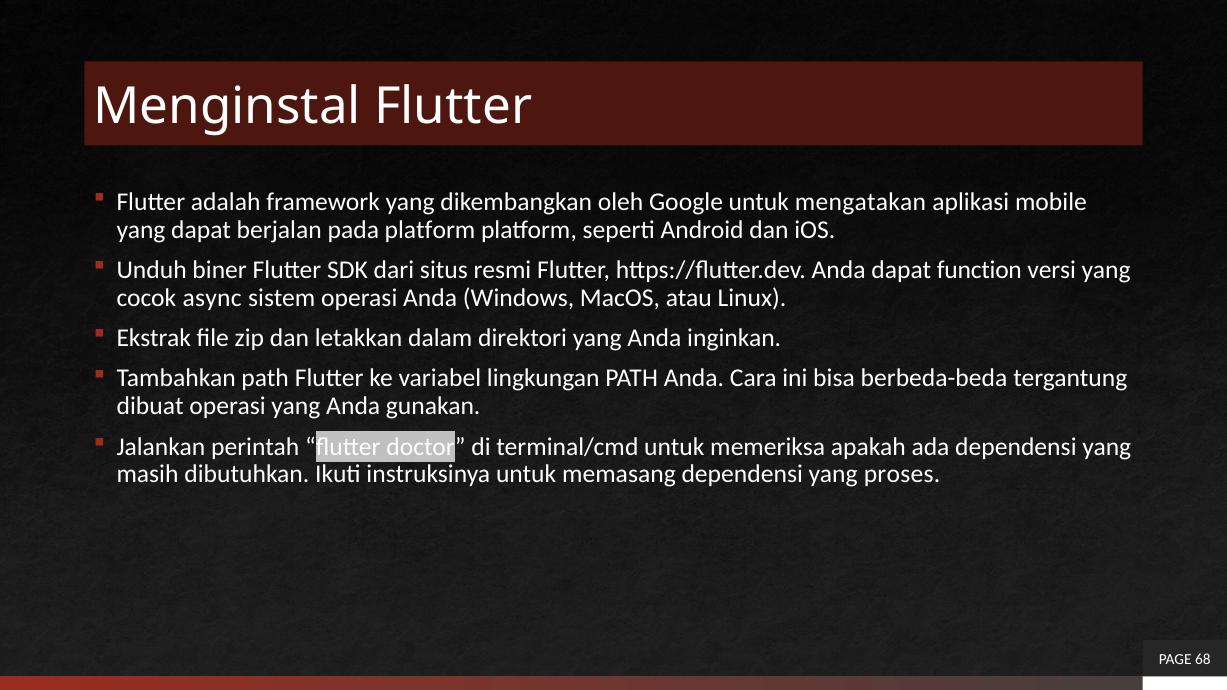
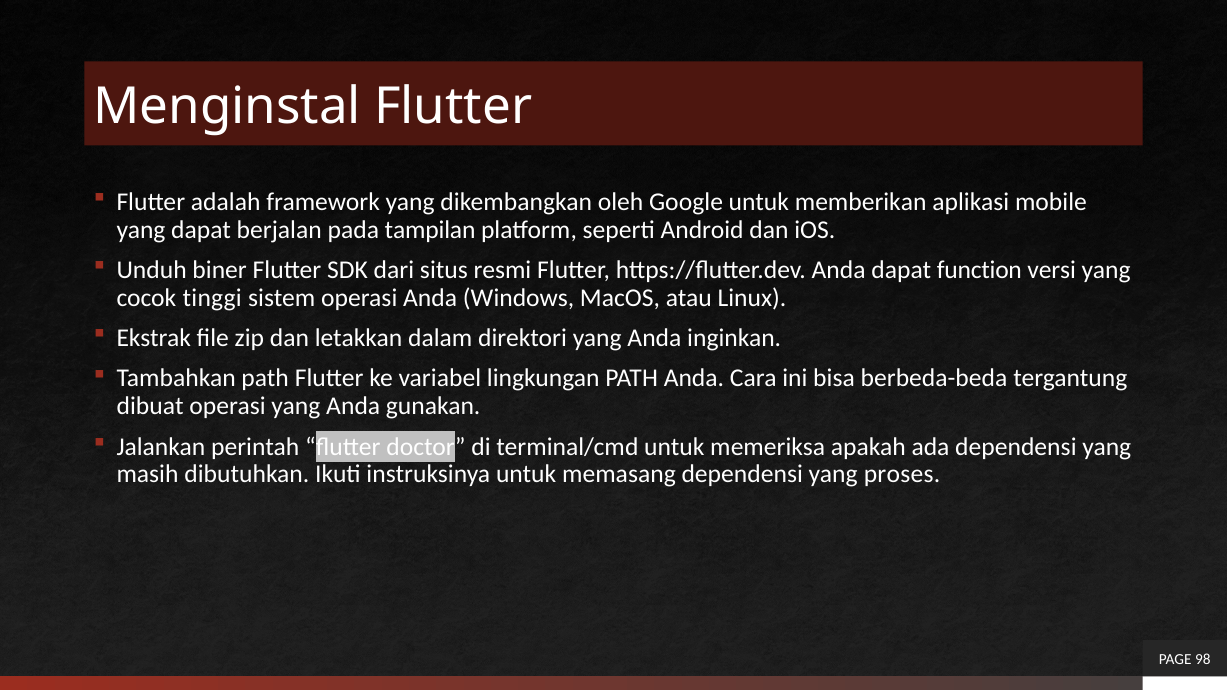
mengatakan: mengatakan -> memberikan
pada platform: platform -> tampilan
async: async -> tinggi
68: 68 -> 98
